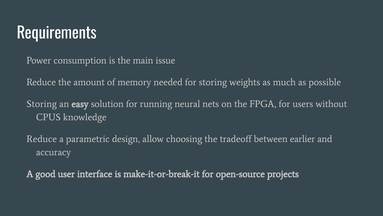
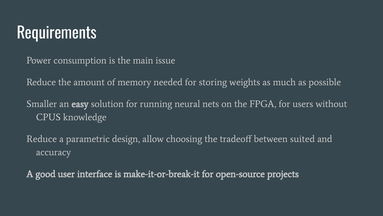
Storing at (42, 104): Storing -> Smaller
earlier: earlier -> suited
